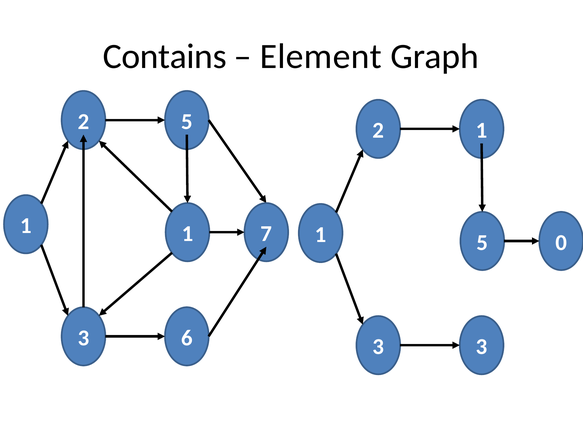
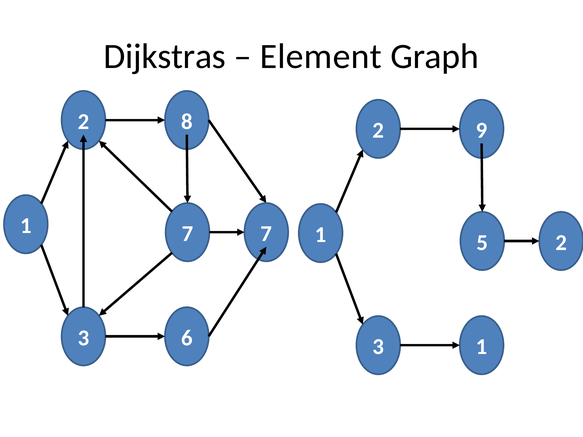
Contains: Contains -> Dijkstras
2 5: 5 -> 8
2 1: 1 -> 9
1 1: 1 -> 7
5 0: 0 -> 2
3 3: 3 -> 1
